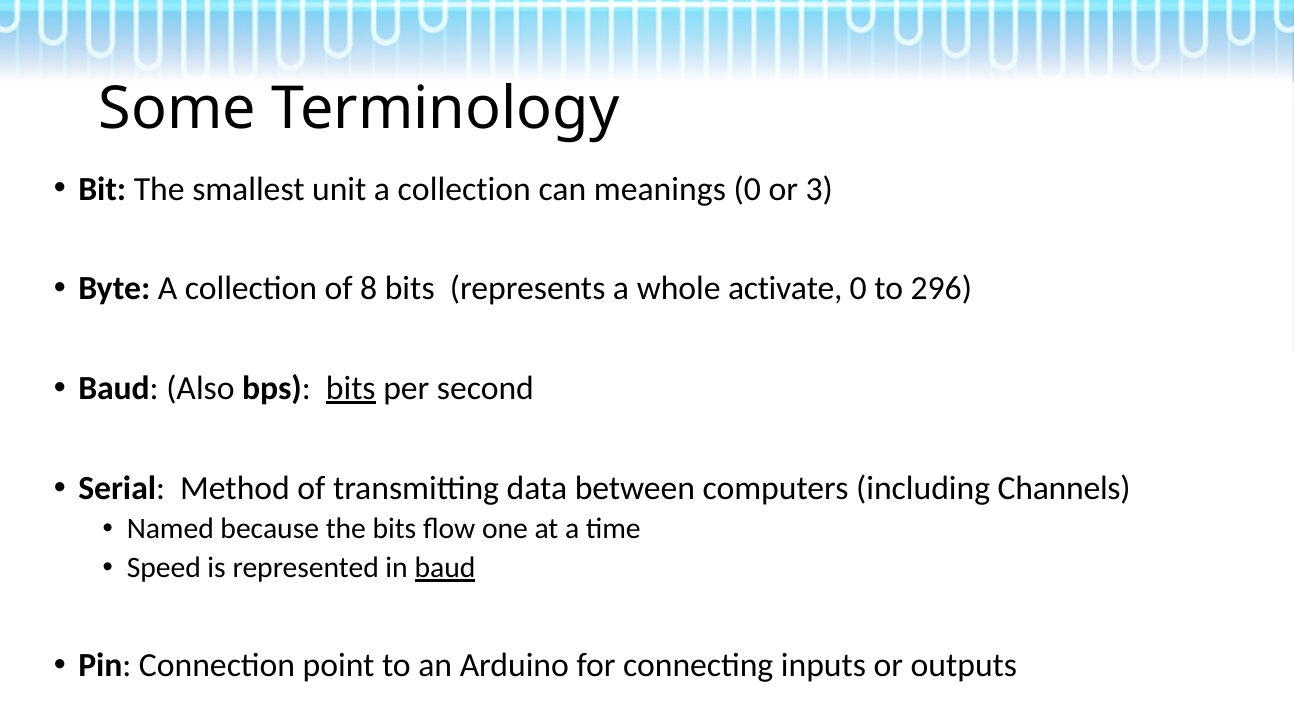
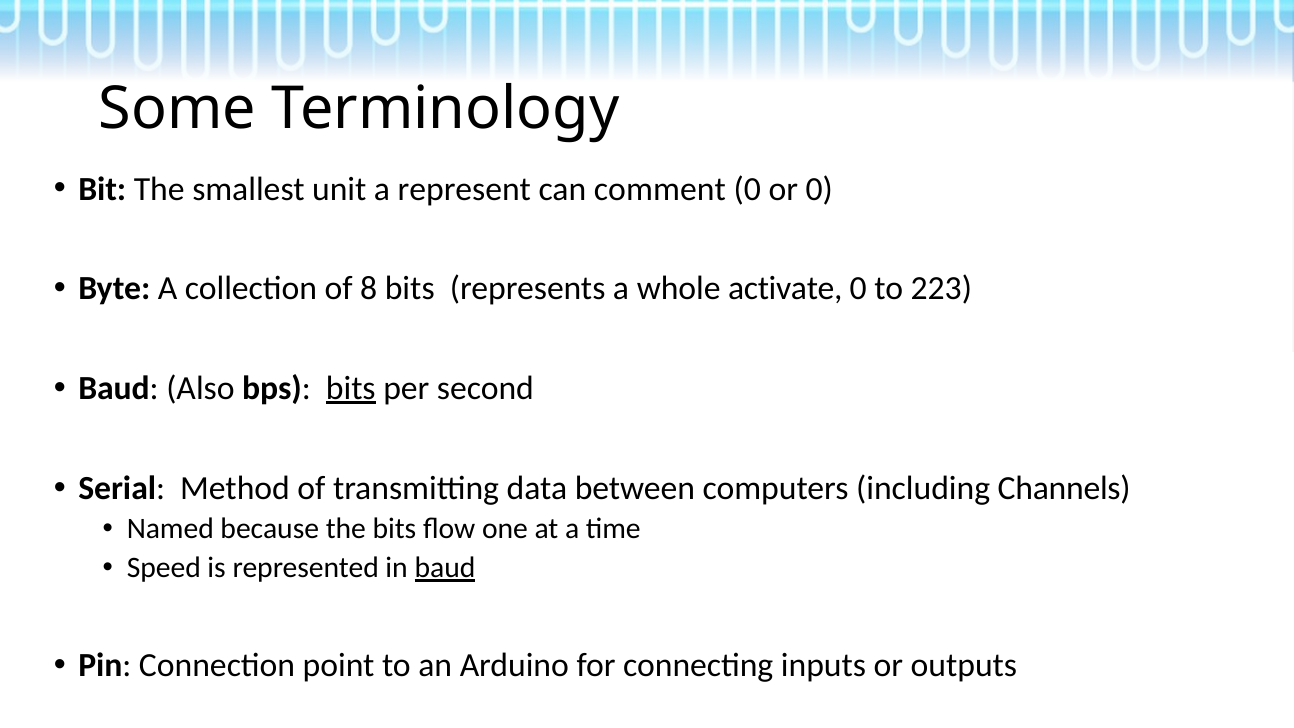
unit a collection: collection -> represent
meanings: meanings -> comment
or 3: 3 -> 0
296: 296 -> 223
